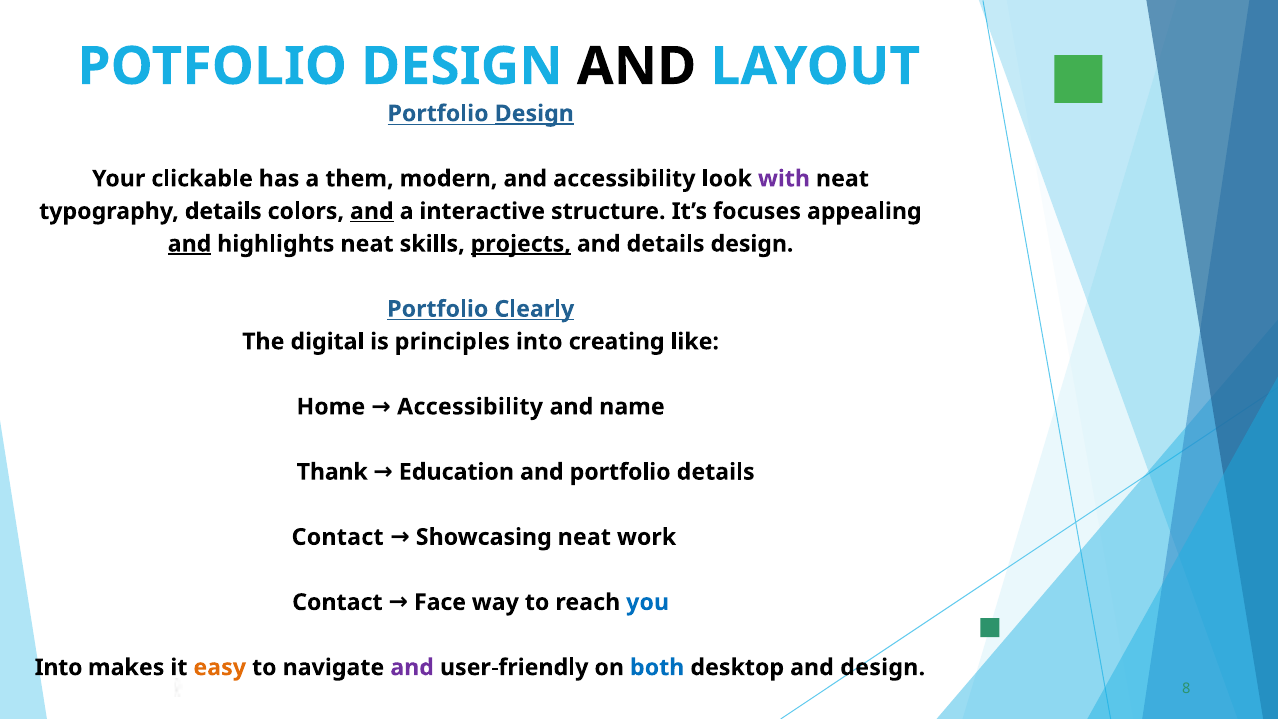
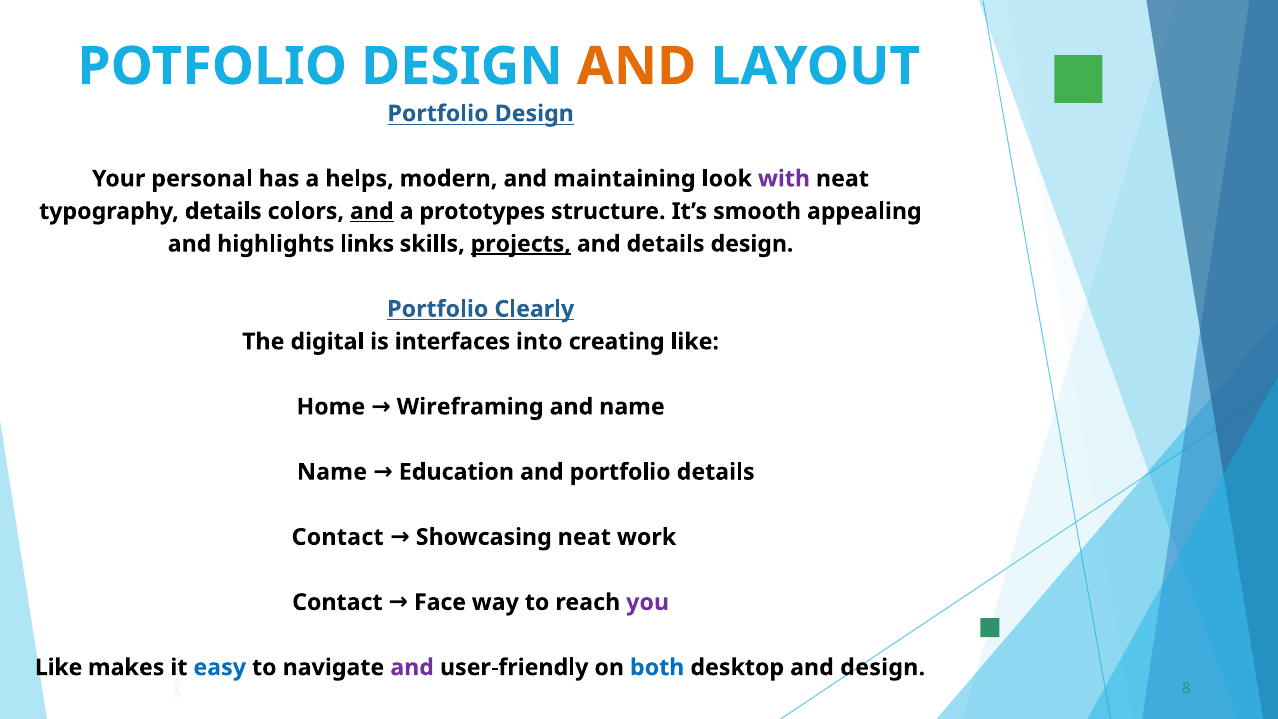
AND at (637, 66) colour: black -> orange
Design at (534, 114) underline: present -> none
clickable: clickable -> personal
them: them -> helps
and accessibility: accessibility -> maintaining
interactive: interactive -> prototypes
focuses: focuses -> smooth
and at (190, 244) underline: present -> none
highlights neat: neat -> links
principles: principles -> interfaces
Home Accessibility: Accessibility -> Wireframing
Thank at (332, 472): Thank -> Name
you colour: blue -> purple
Into at (59, 667): Into -> Like
easy colour: orange -> blue
